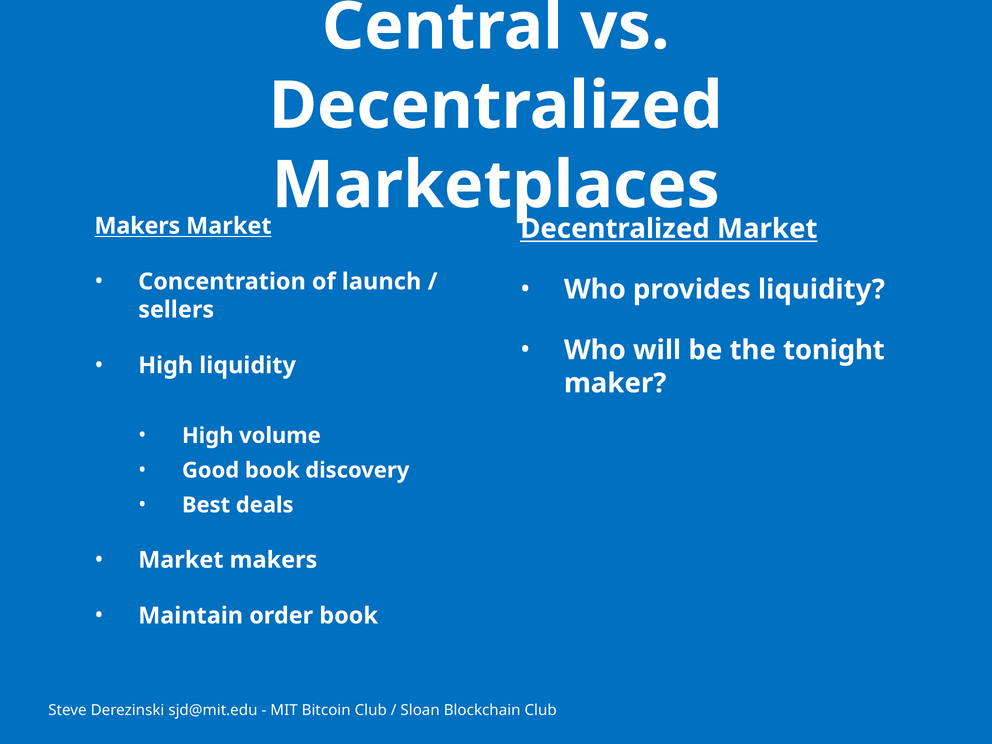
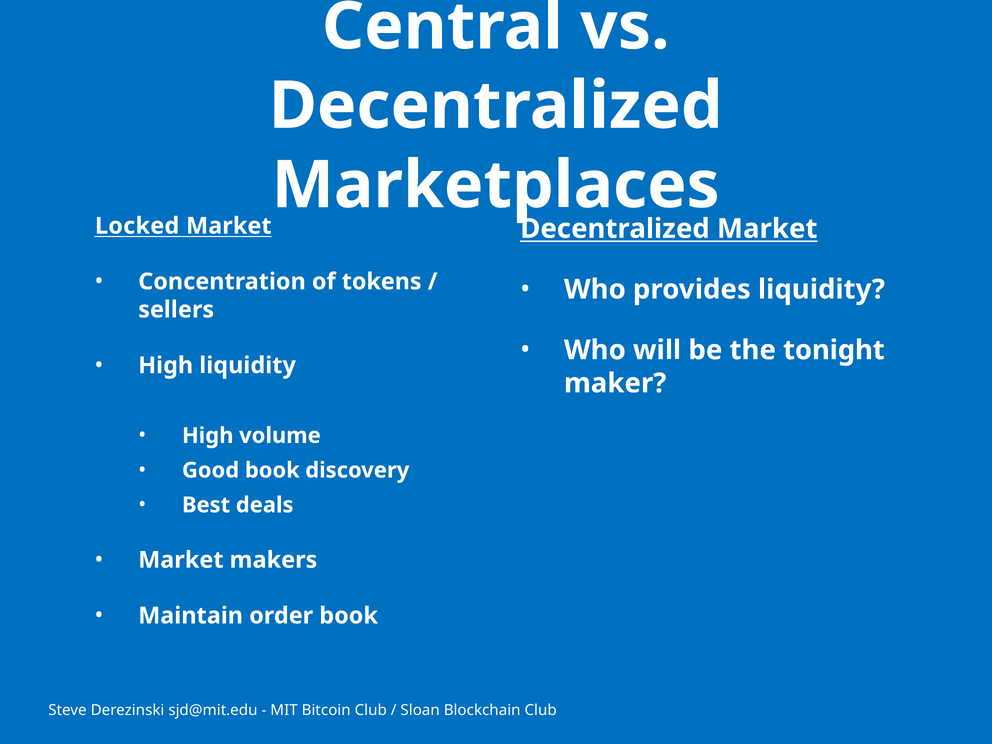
Makers at (137, 226): Makers -> Locked
launch: launch -> tokens
